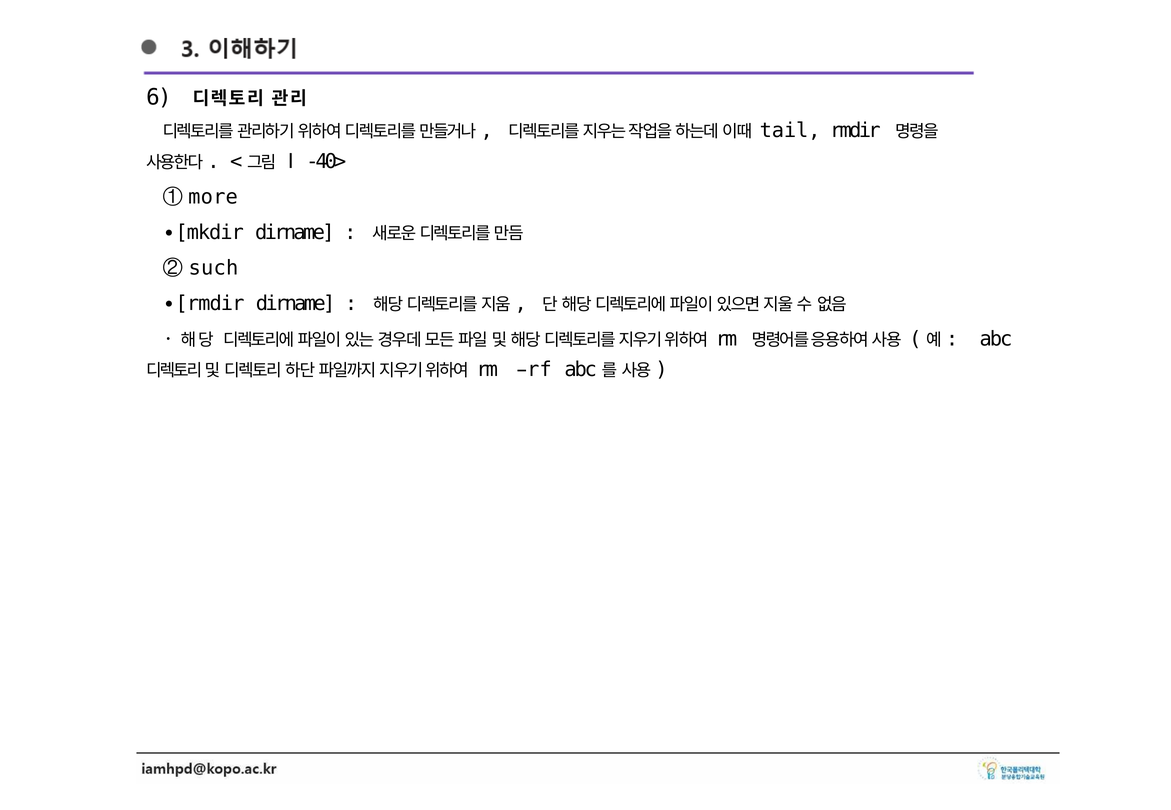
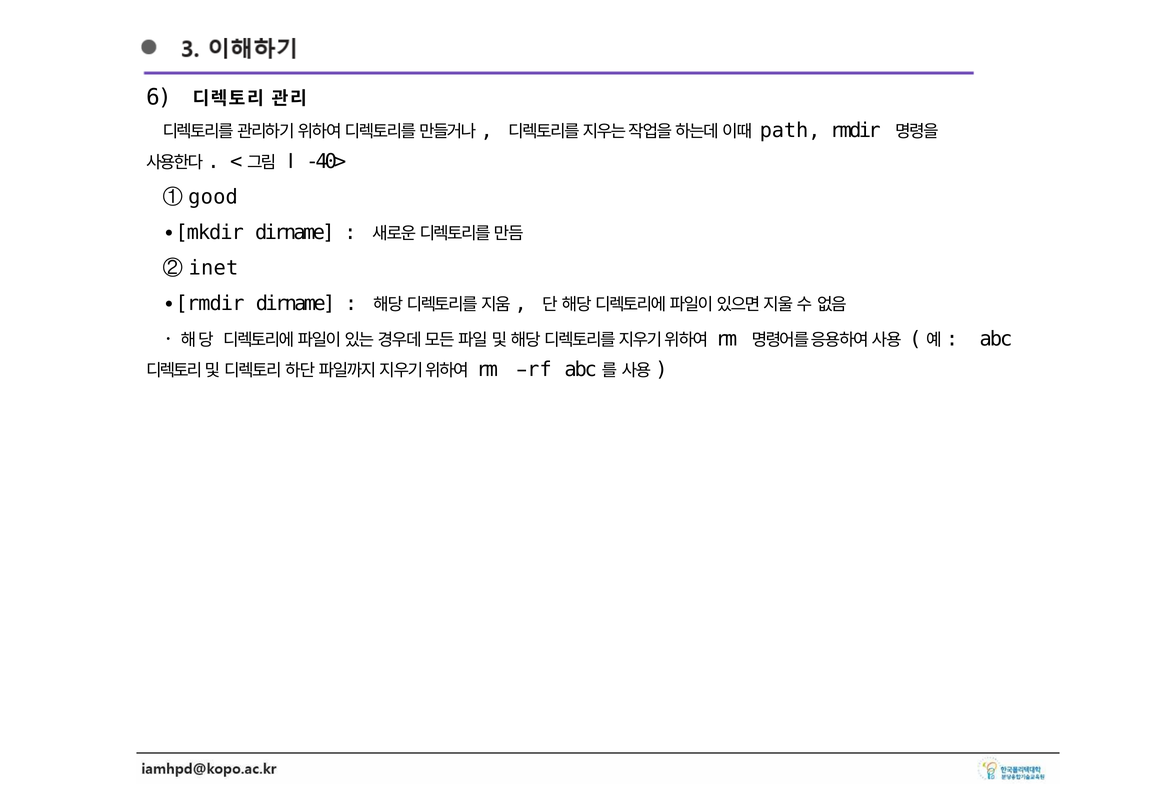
tail: tail -> path
more: more -> good
such: such -> inet
